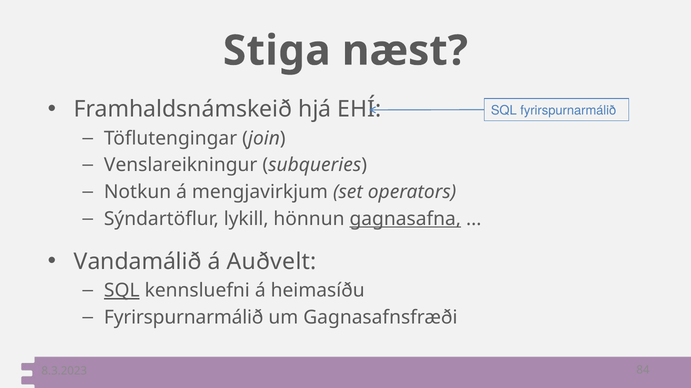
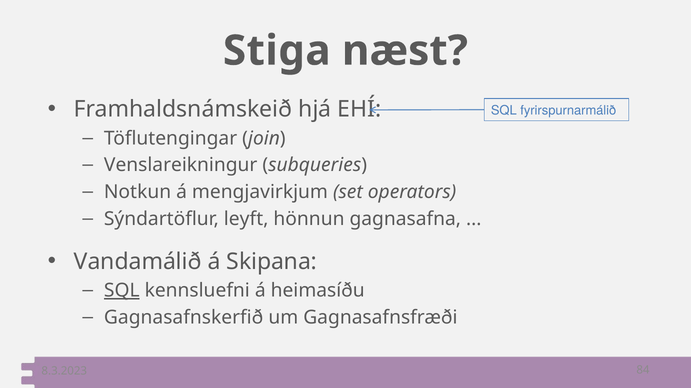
lykill: lykill -> leyft
gagnasafna underline: present -> none
Auðvelt: Auðvelt -> Skipana
Fyrirspurnarmálið at (184, 318): Fyrirspurnarmálið -> Gagnasafnskerfið
